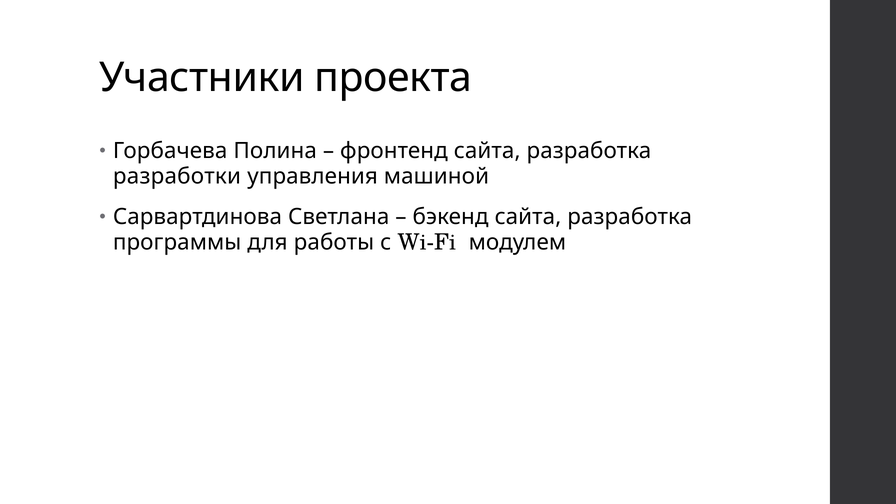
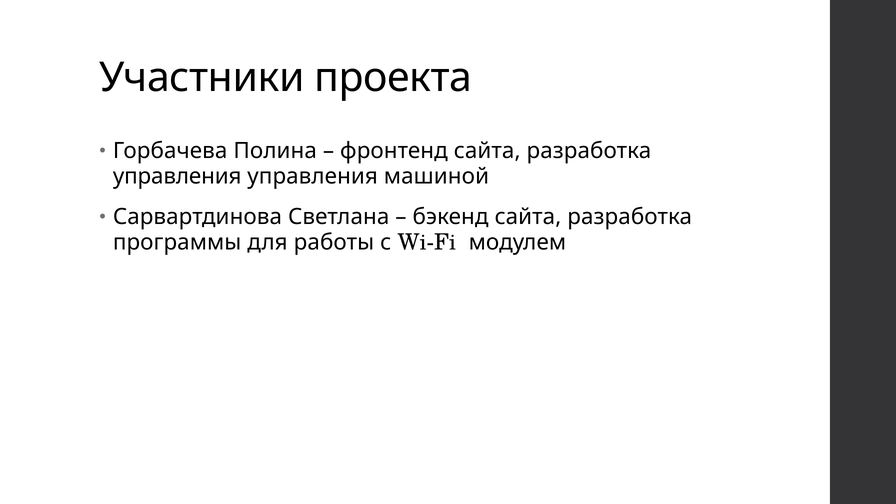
разработки at (177, 176): разработки -> управления
